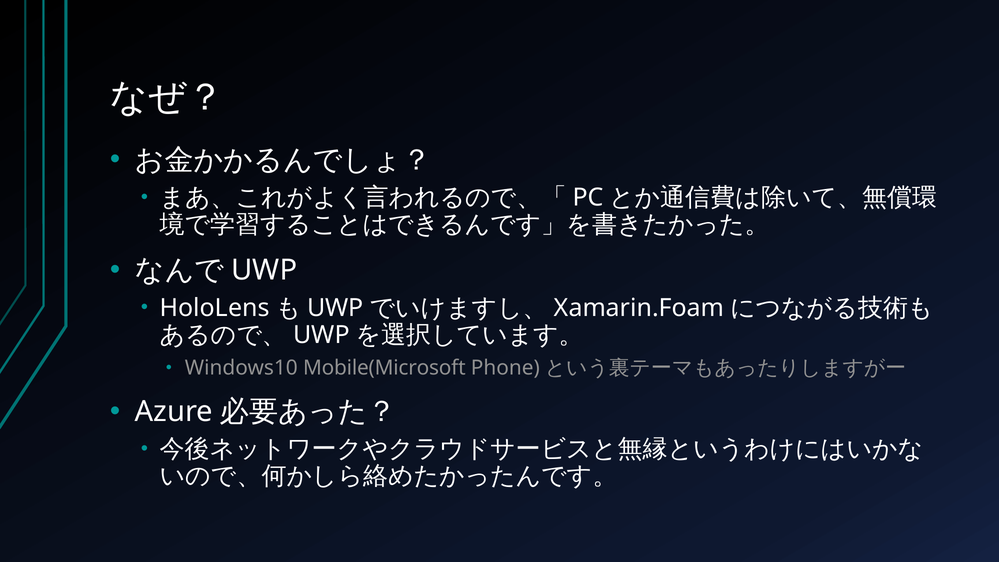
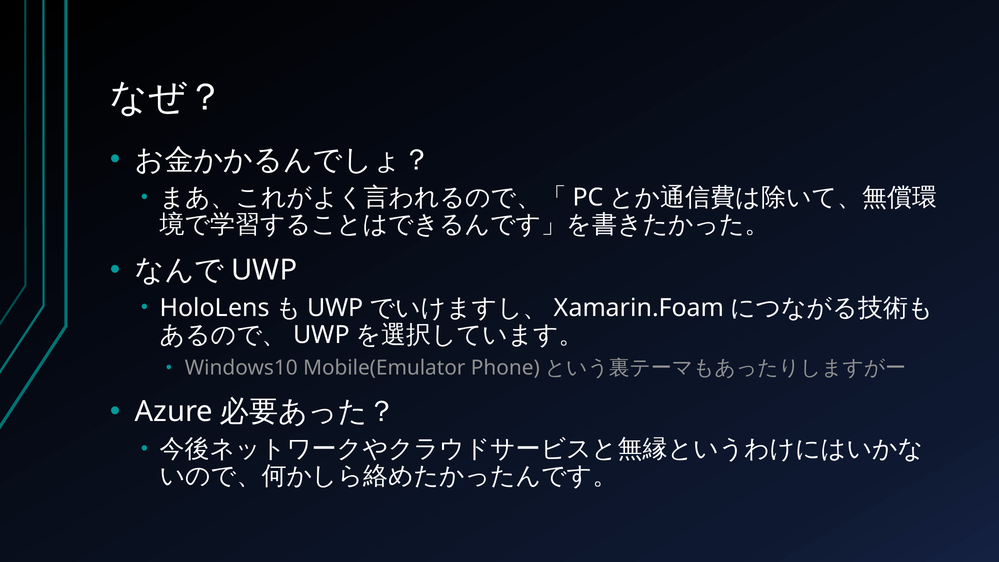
Mobile(Microsoft: Mobile(Microsoft -> Mobile(Emulator
